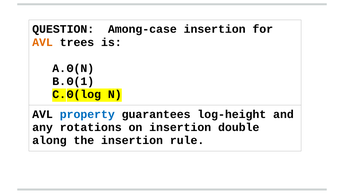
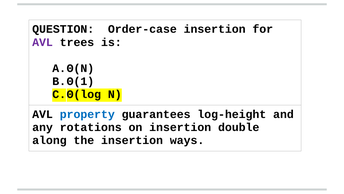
Among-case: Among-case -> Order-case
AVL at (43, 42) colour: orange -> purple
rule: rule -> ways
